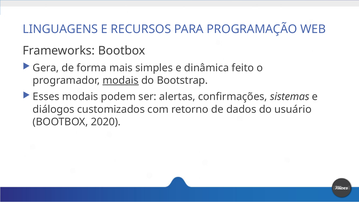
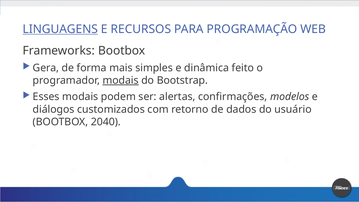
LINGUAGENS underline: none -> present
sistemas: sistemas -> modelos
2020: 2020 -> 2040
